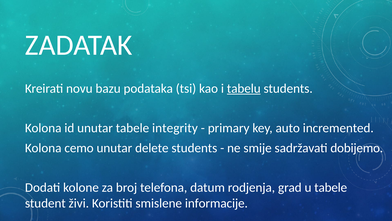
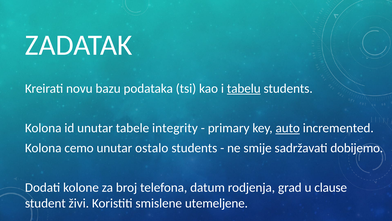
auto underline: none -> present
delete: delete -> ostalo
u tabele: tabele -> clause
informacije: informacije -> utemeljene
